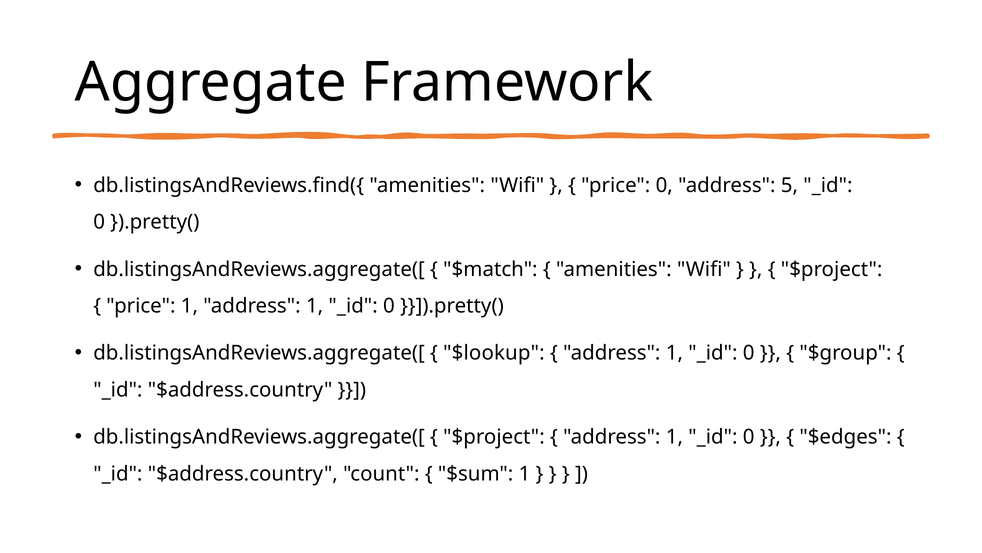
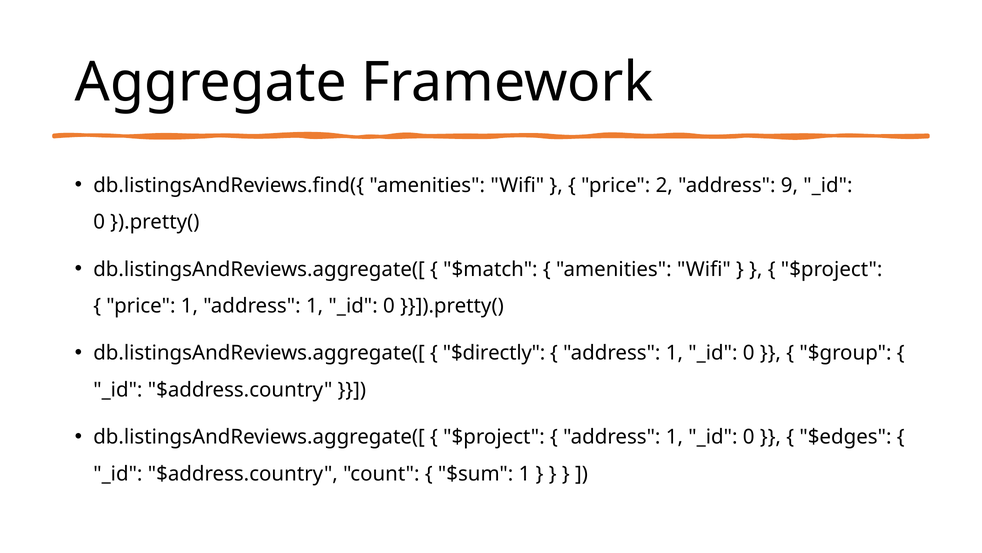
price 0: 0 -> 2
5: 5 -> 9
$lookup: $lookup -> $directly
